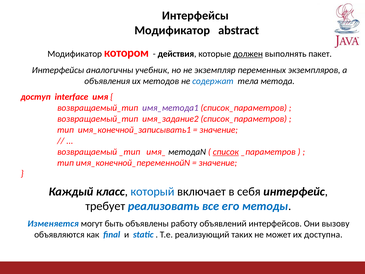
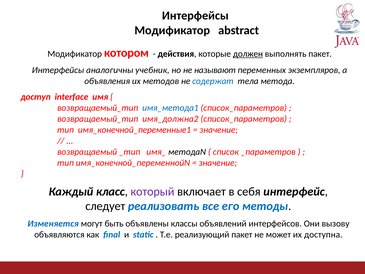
экземпляр: экземпляр -> называют
имя_метода1 colour: purple -> blue
имя_задание2: имя_задание2 -> имя_должна2
имя_конечной_записывать1: имя_конечной_записывать1 -> имя_конечной_переменные1
список underline: present -> none
который colour: blue -> purple
требует: требует -> следует
работу: работу -> классы
реализующий таких: таких -> пакет
